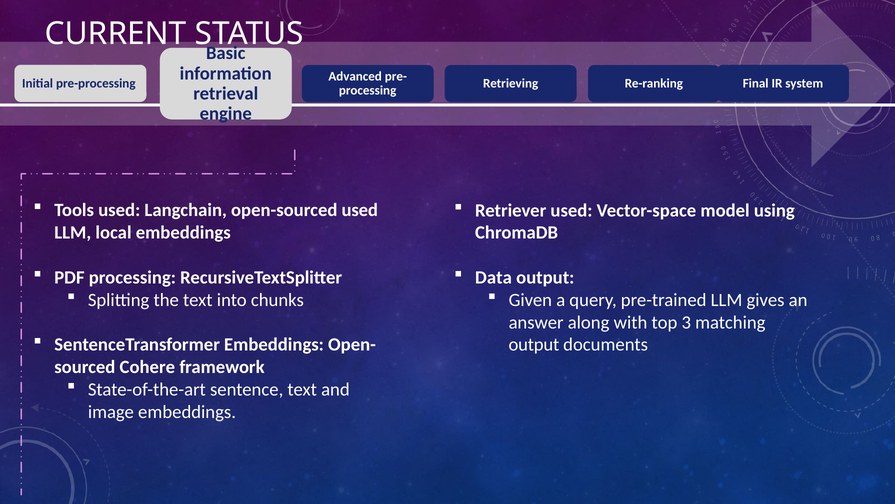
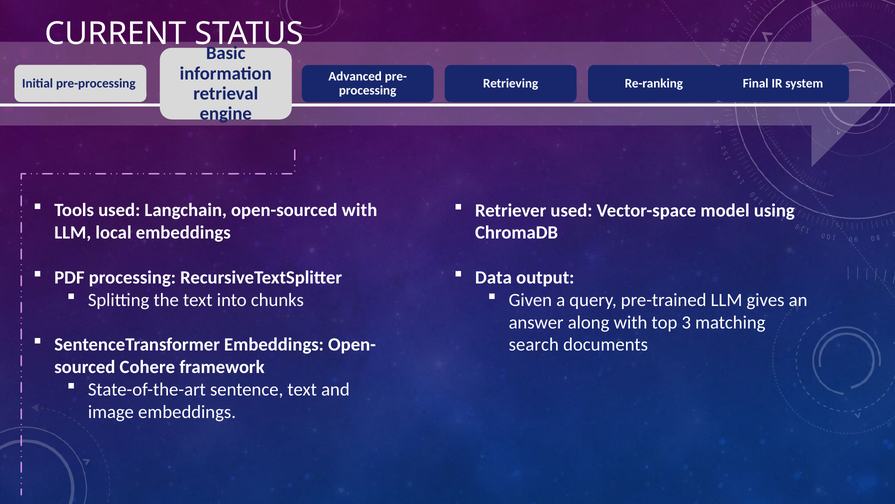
open-sourced used: used -> with
output at (534, 344): output -> search
